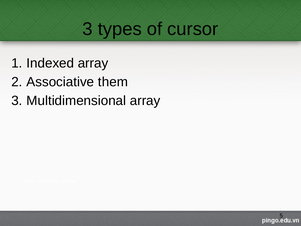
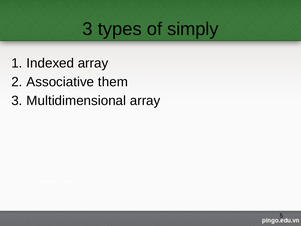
cursor: cursor -> simply
